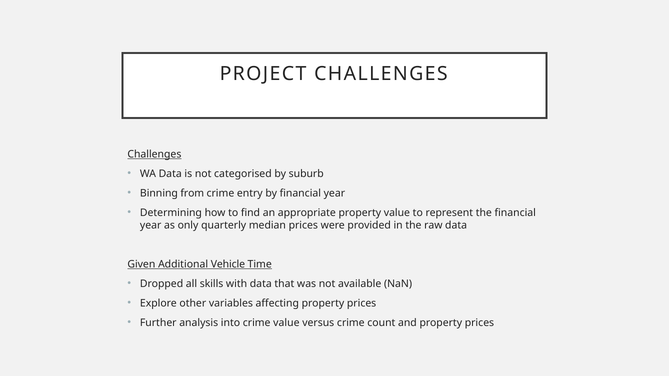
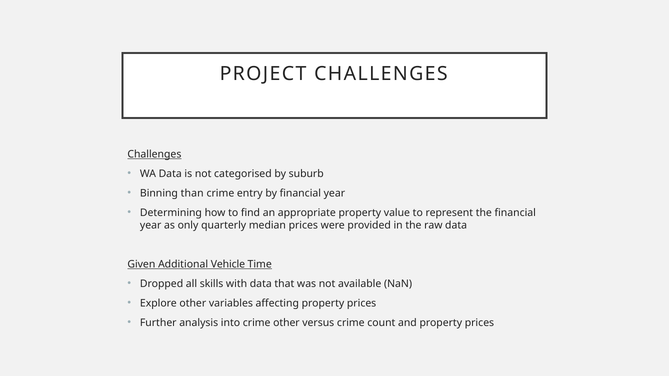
from: from -> than
crime value: value -> other
